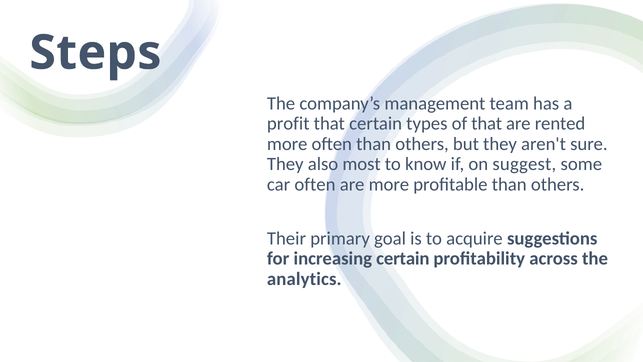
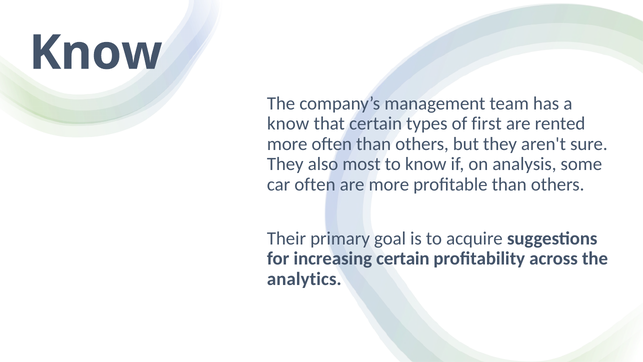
Steps at (95, 53): Steps -> Know
profit at (288, 124): profit -> know
of that: that -> first
suggest: suggest -> analysis
